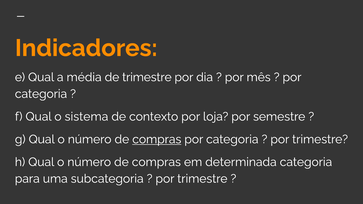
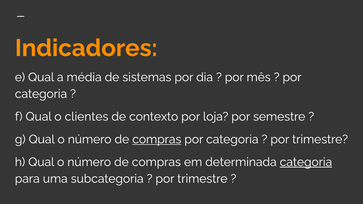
de trimestre: trimestre -> sistemas
sistema: sistema -> clientes
categoria at (306, 162) underline: none -> present
